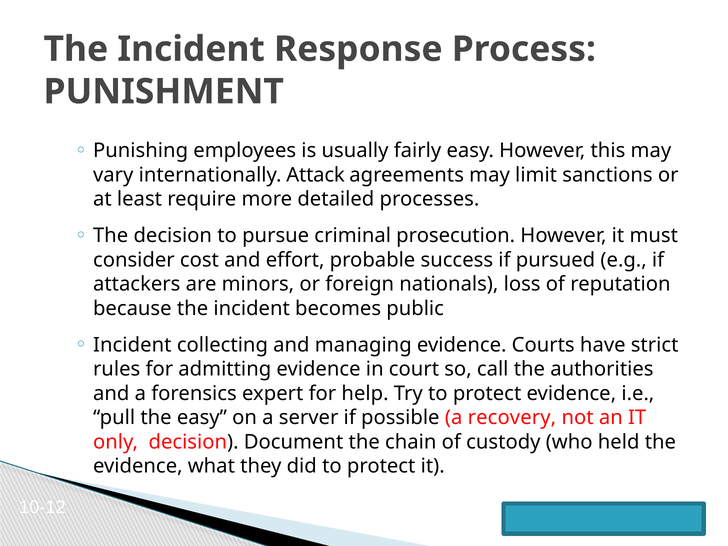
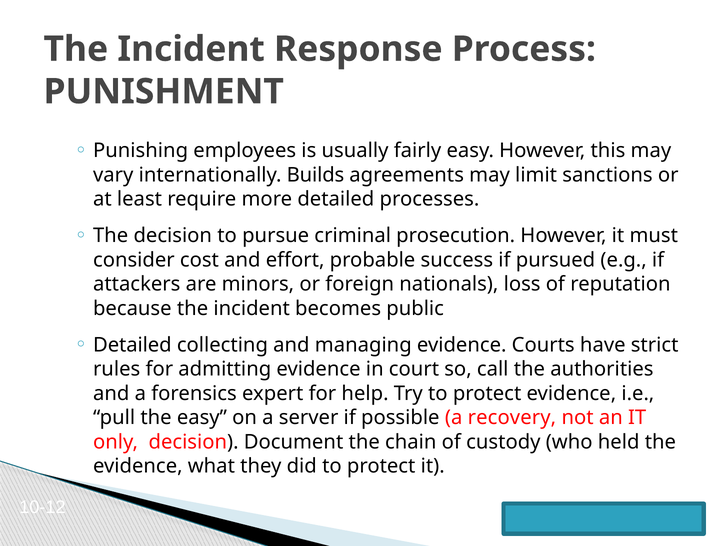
Attack: Attack -> Builds
Incident at (132, 345): Incident -> Detailed
